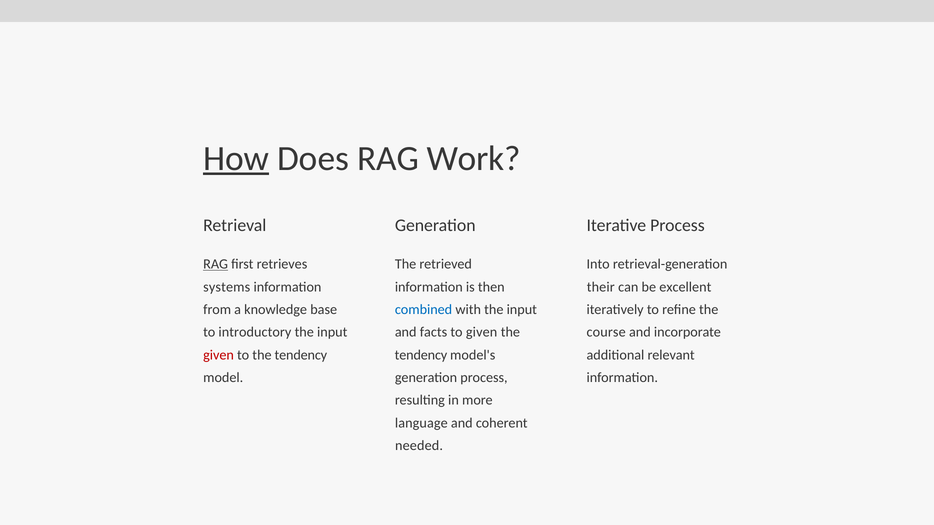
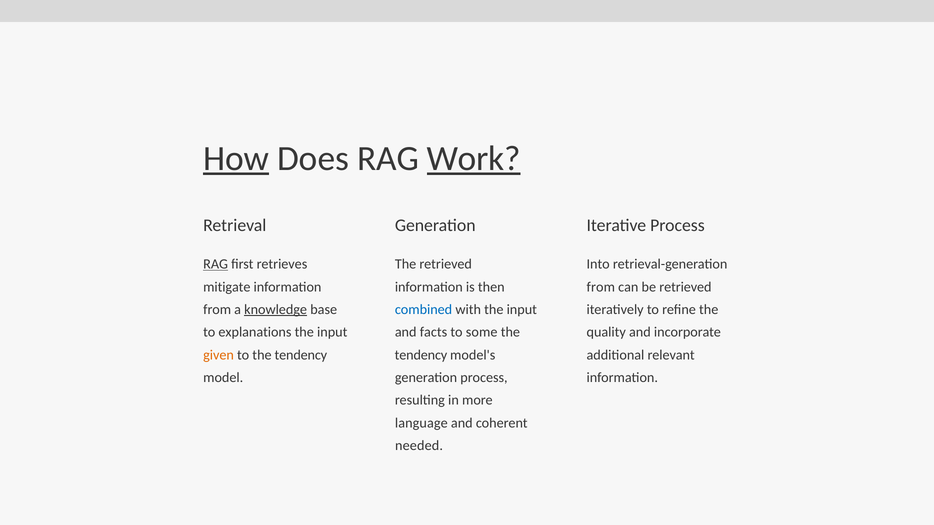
Work underline: none -> present
systems: systems -> mitigate
their at (601, 287): their -> from
be excellent: excellent -> retrieved
knowledge underline: none -> present
introductory: introductory -> explanations
to given: given -> some
course: course -> quality
given at (219, 355) colour: red -> orange
